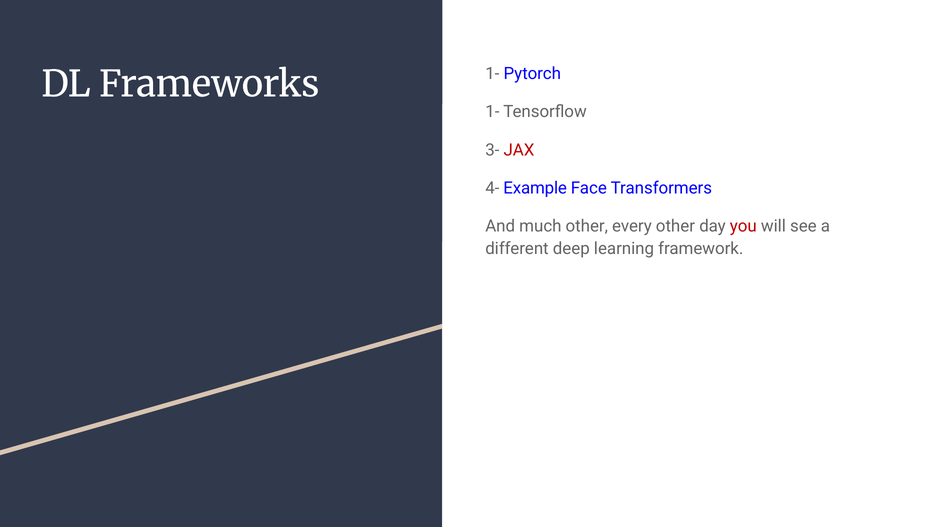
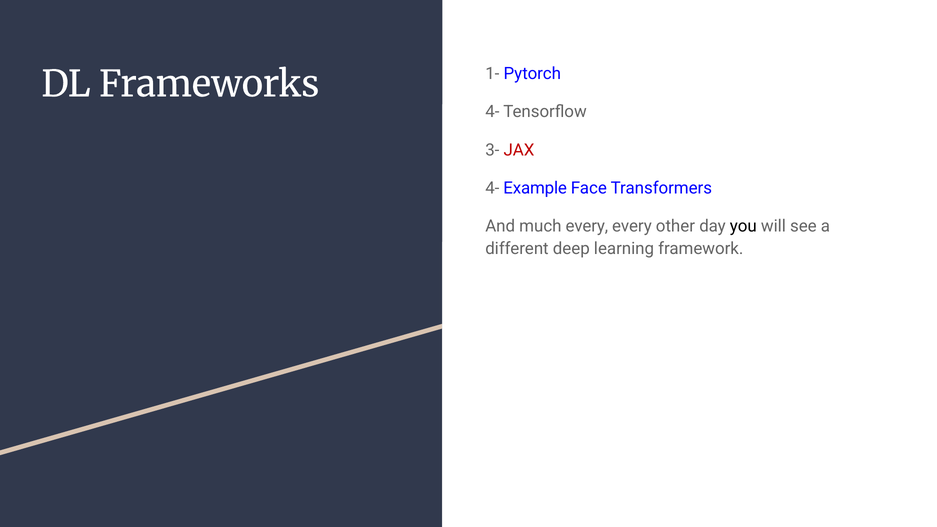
1- at (492, 112): 1- -> 4-
much other: other -> every
you colour: red -> black
